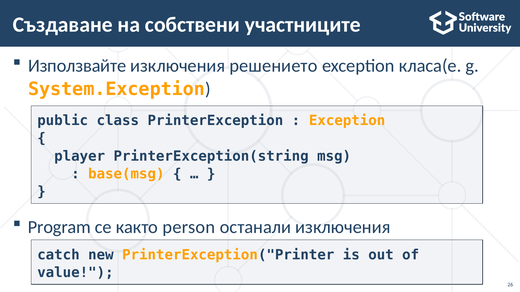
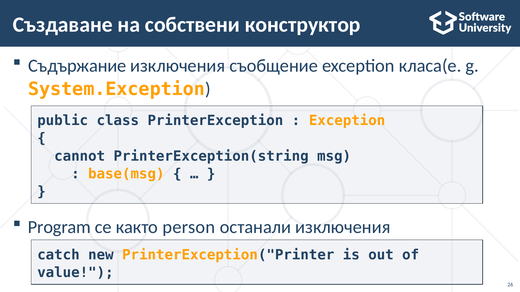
участниците: участниците -> конструктор
Използвайте: Използвайте -> Съдържание
решението: решението -> съобщение
player: player -> cannot
